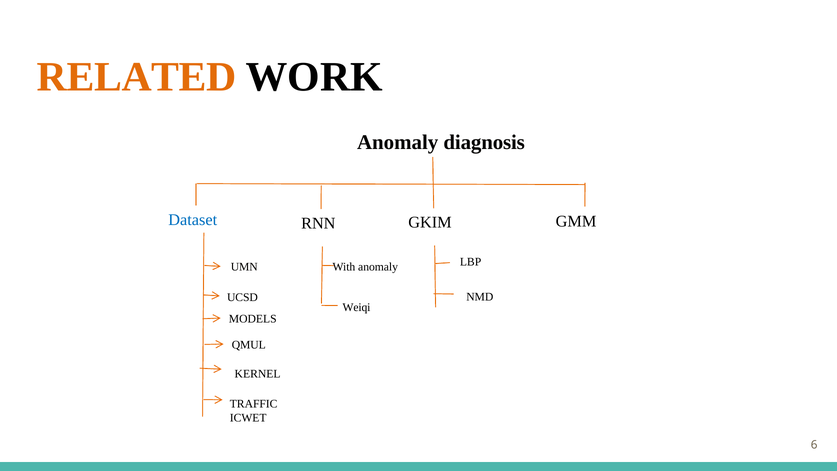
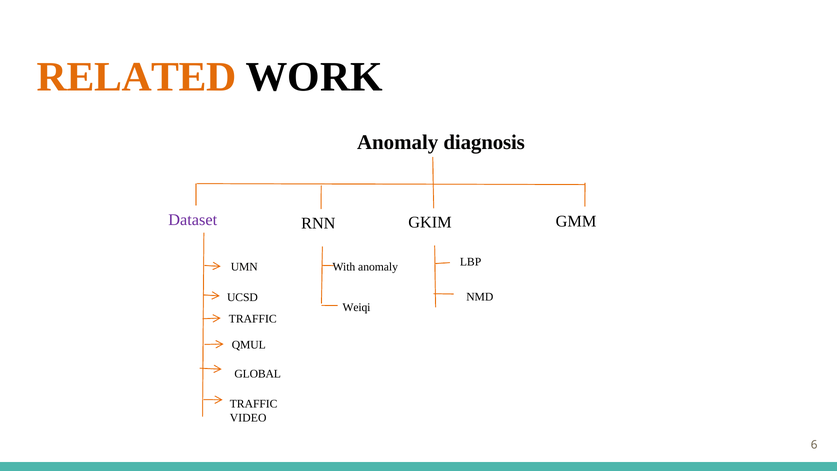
Dataset colour: blue -> purple
MODELS at (253, 319): MODELS -> TRAFFIC
KERNEL: KERNEL -> GLOBAL
ICWET: ICWET -> VIDEO
